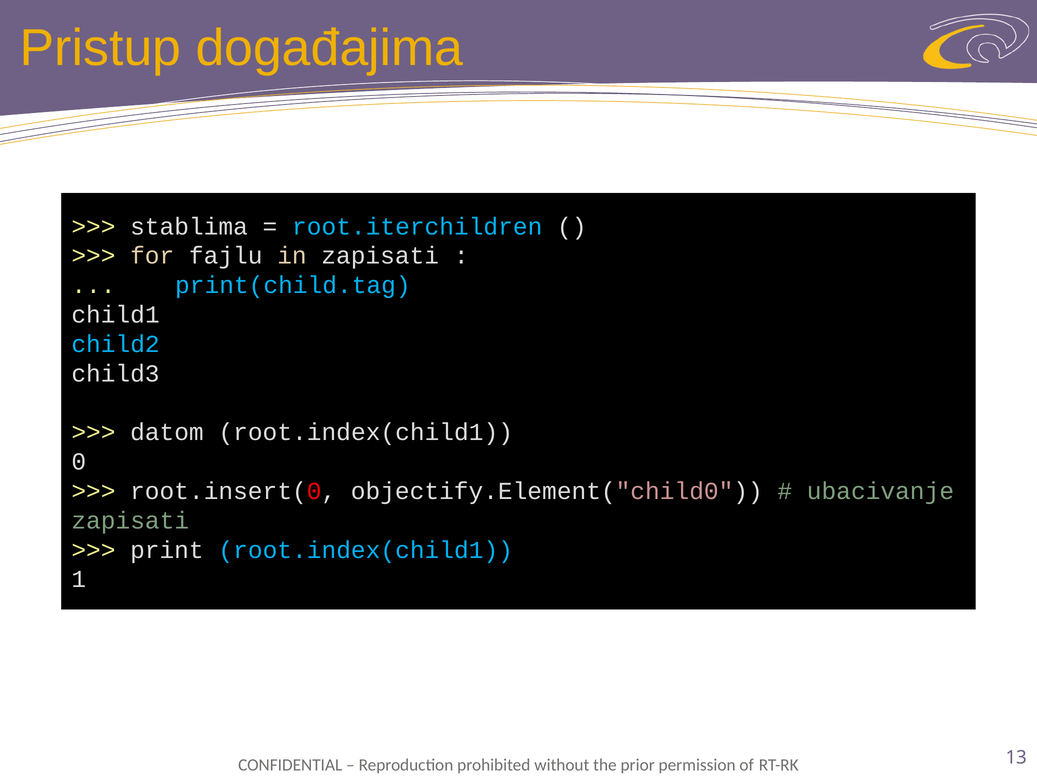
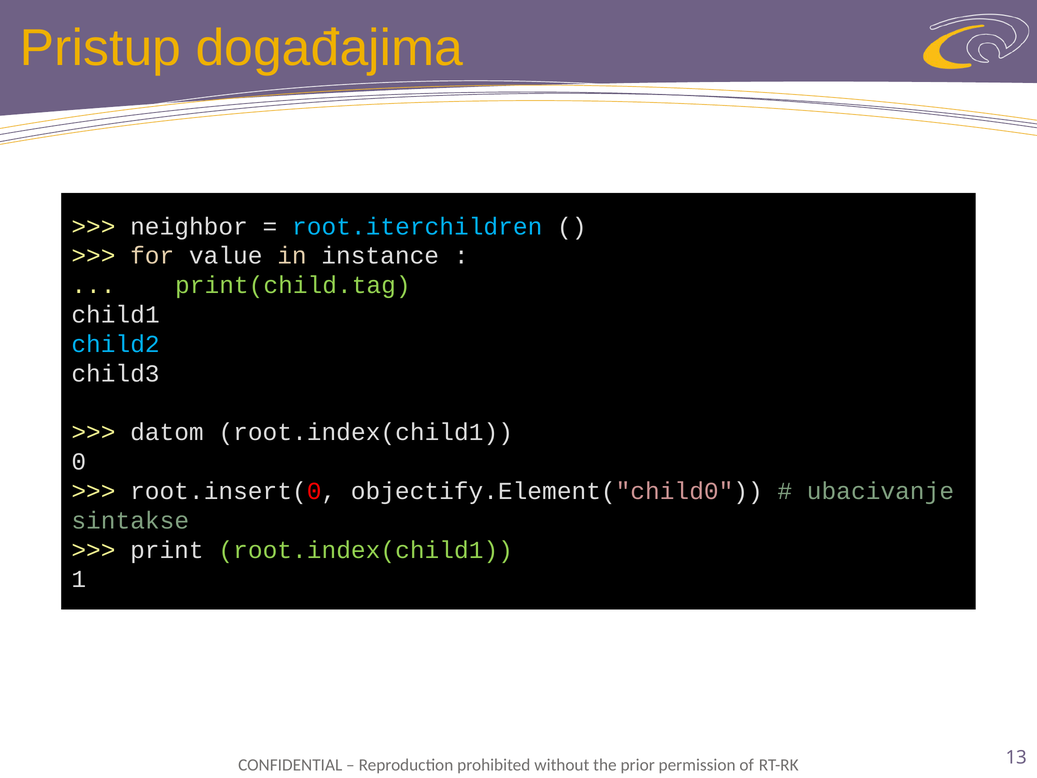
stablima: stablima -> neighbor
fajlu: fajlu -> value
in zapisati: zapisati -> instance
print(child.tag colour: light blue -> light green
zapisati at (130, 520): zapisati -> sintakse
root.index(child1 at (366, 550) colour: light blue -> light green
